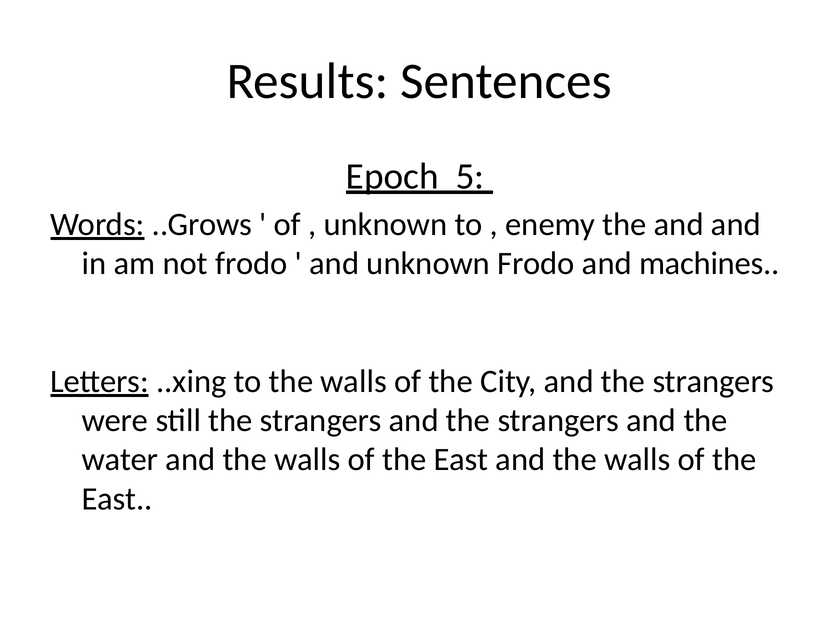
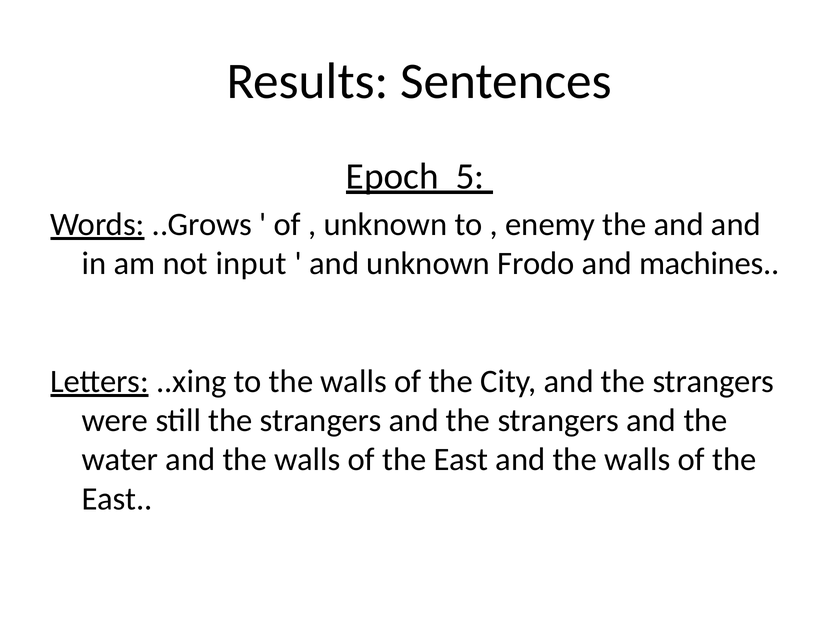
not frodo: frodo -> input
